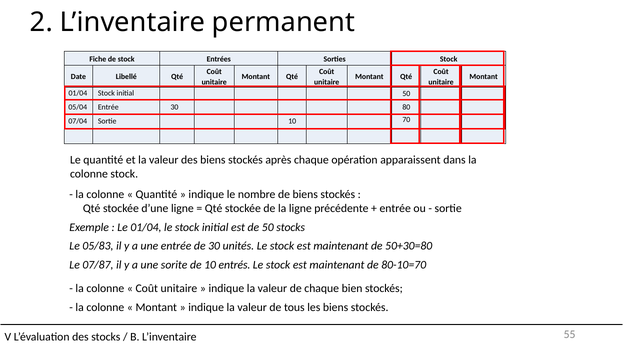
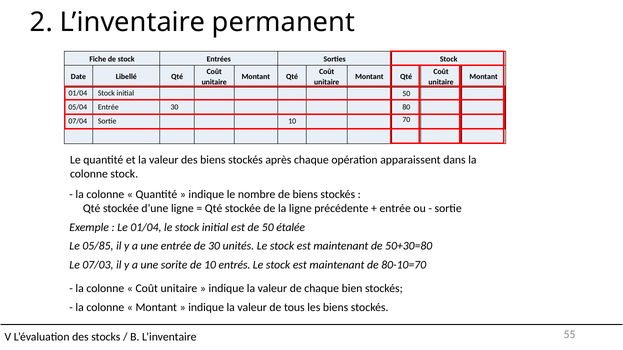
50 stocks: stocks -> étalée
05/83: 05/83 -> 05/85
07/87: 07/87 -> 07/03
